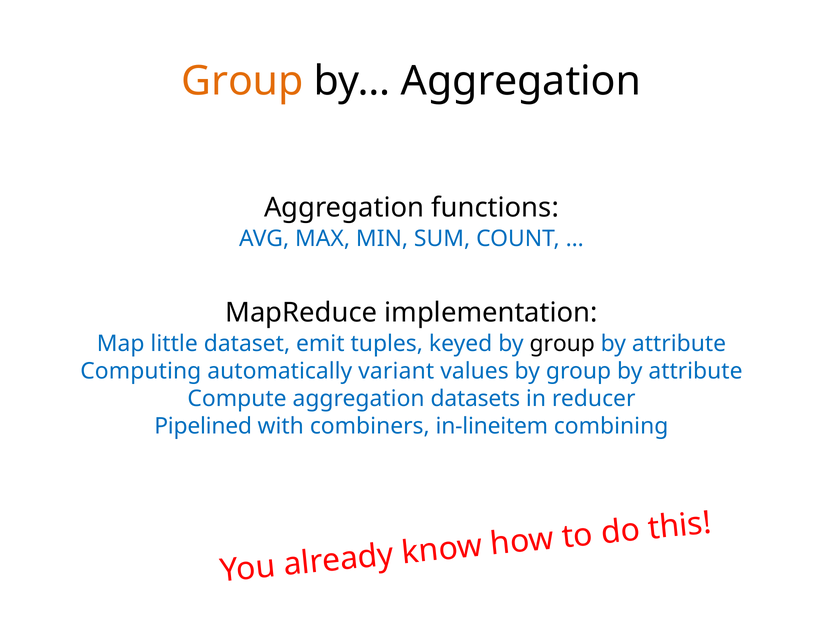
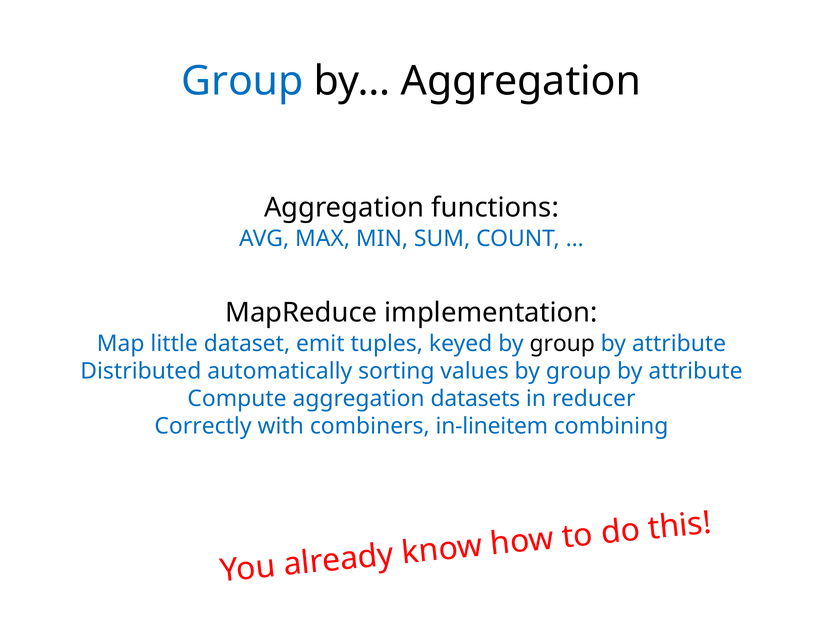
Group at (242, 81) colour: orange -> blue
Computing: Computing -> Distributed
variant: variant -> sorting
Pipelined: Pipelined -> Correctly
